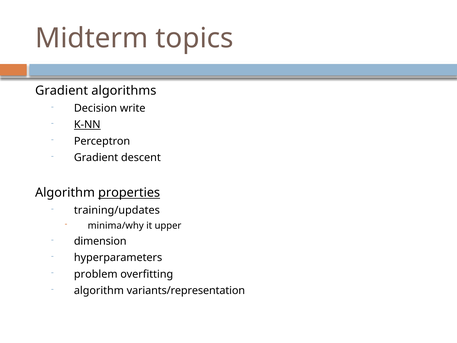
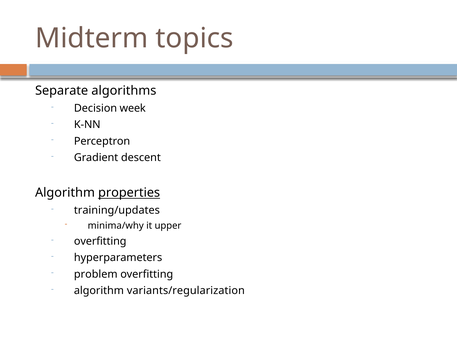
Gradient at (62, 91): Gradient -> Separate
write: write -> week
K-NN underline: present -> none
dimension at (100, 241): dimension -> overfitting
variants/representation: variants/representation -> variants/regularization
